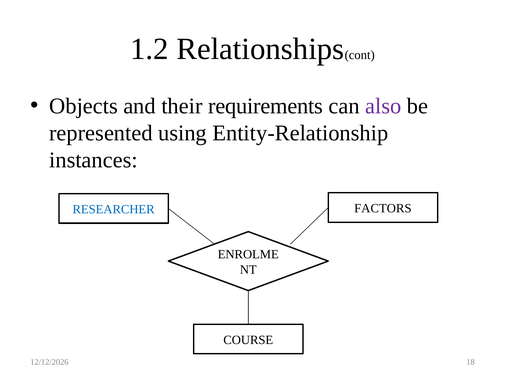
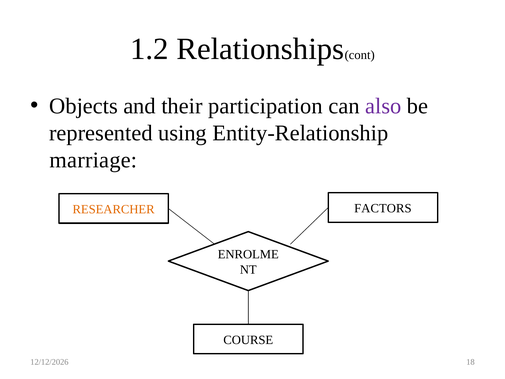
requirements: requirements -> participation
instances: instances -> marriage
RESEARCHER colour: blue -> orange
